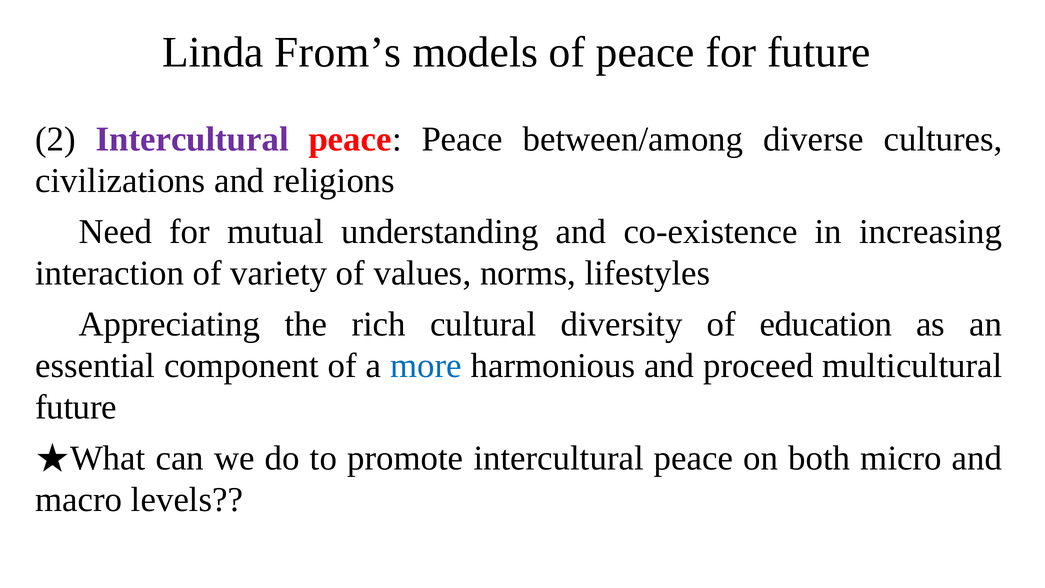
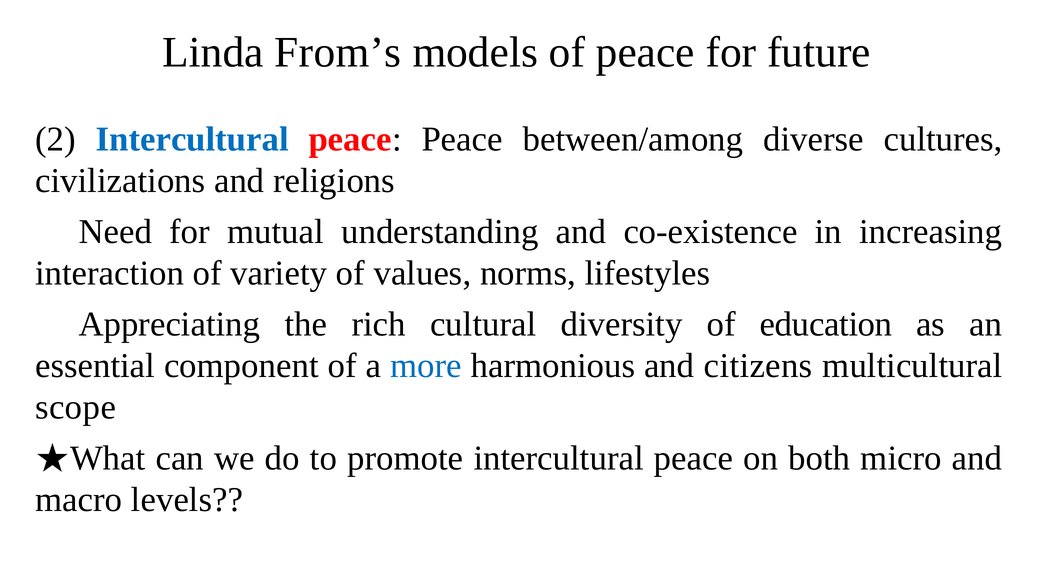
Intercultural at (192, 139) colour: purple -> blue
proceed: proceed -> citizens
future at (76, 407): future -> scope
